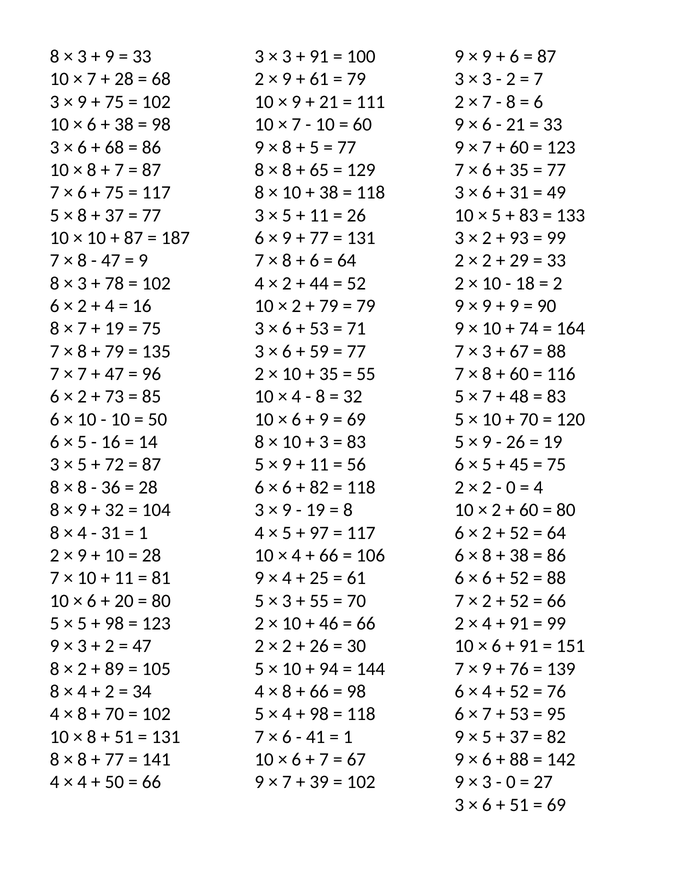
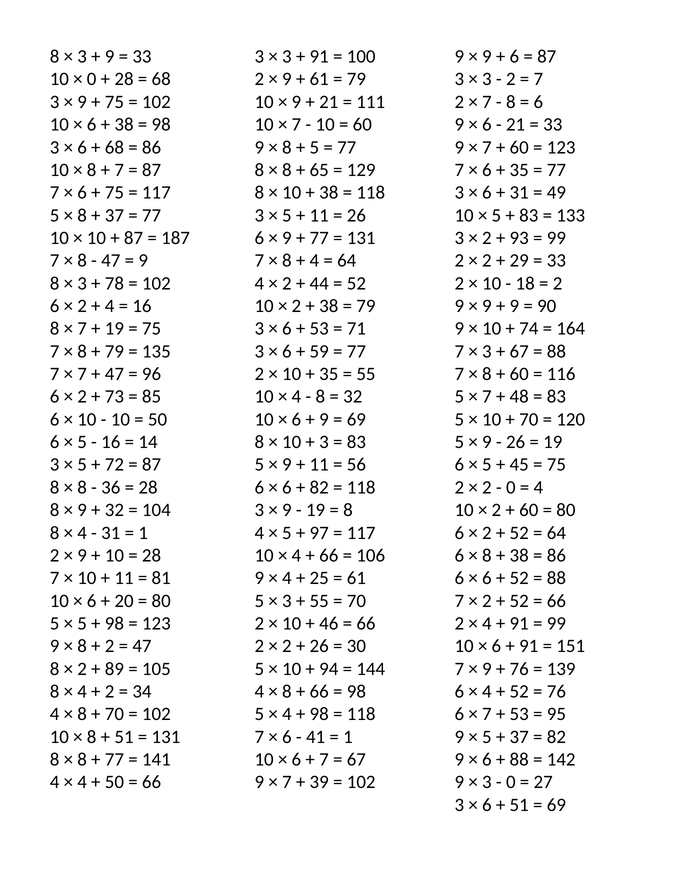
7 at (92, 79): 7 -> 0
6 at (314, 261): 6 -> 4
79 at (329, 306): 79 -> 38
3 at (82, 646): 3 -> 8
